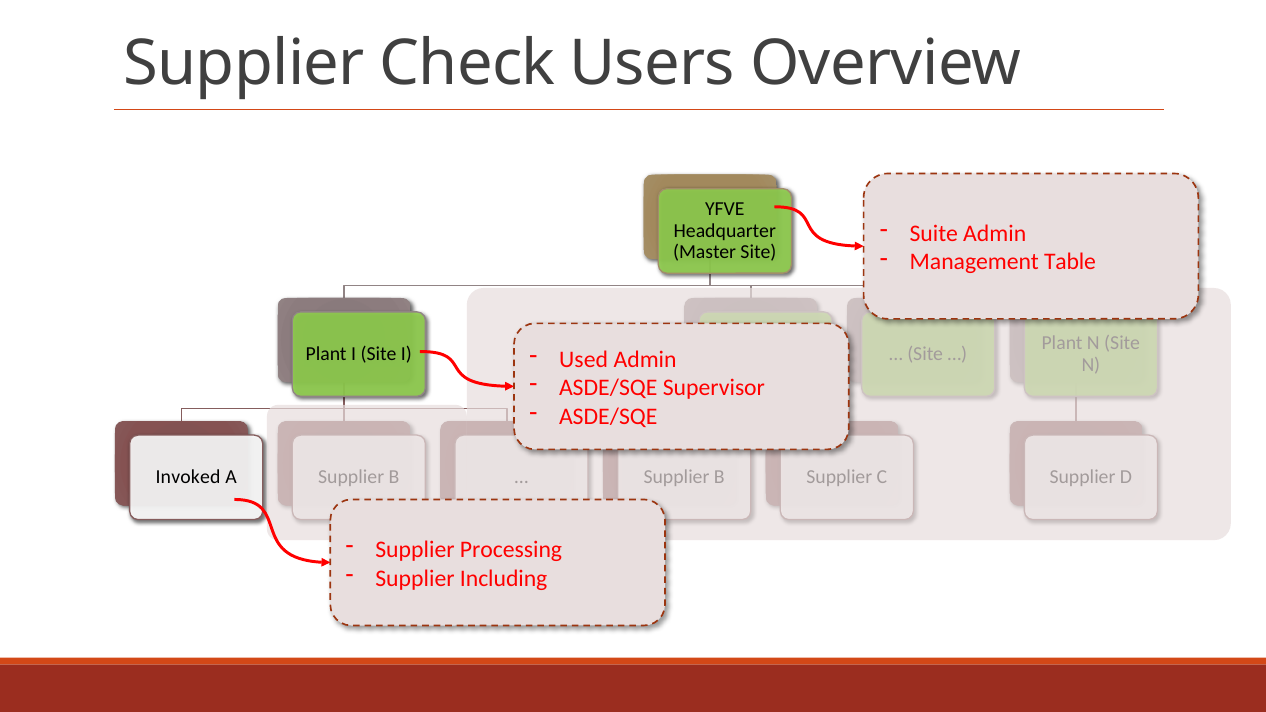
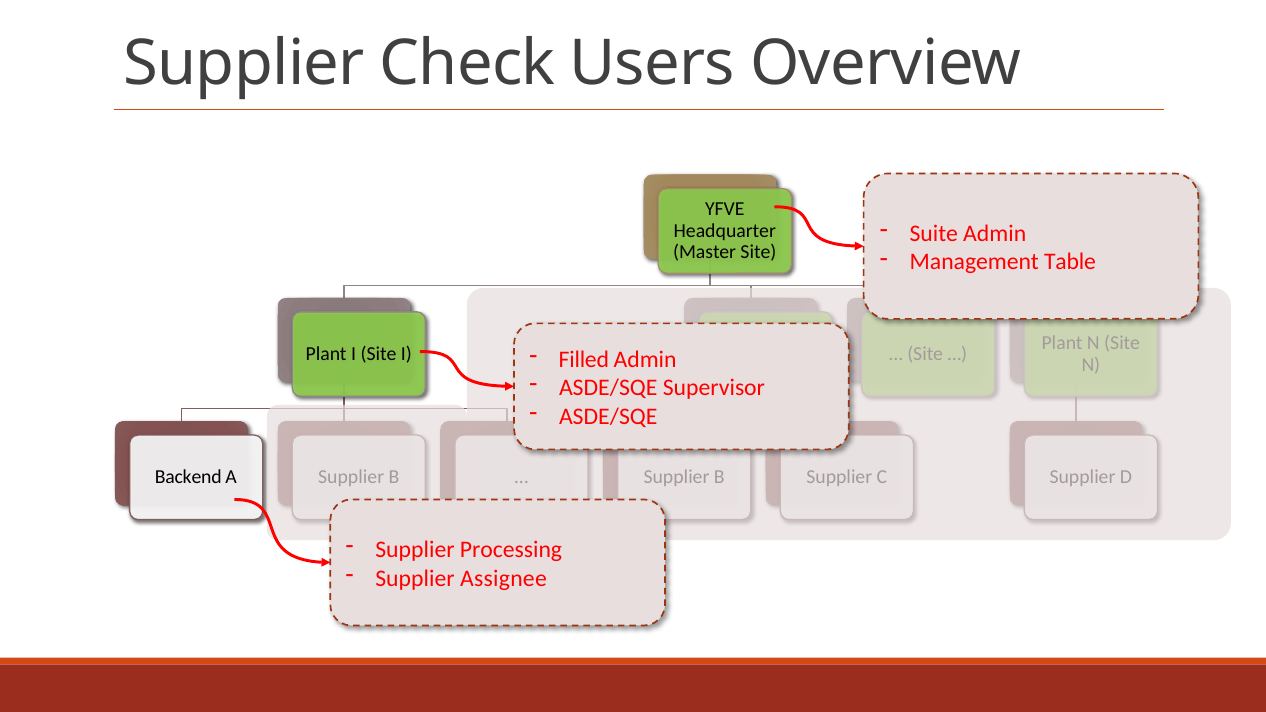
Used: Used -> Filled
Invoked: Invoked -> Backend
Including: Including -> Assignee
